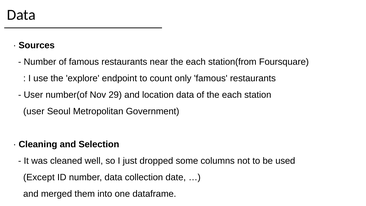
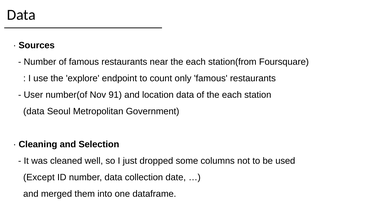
29: 29 -> 91
user at (34, 111): user -> data
